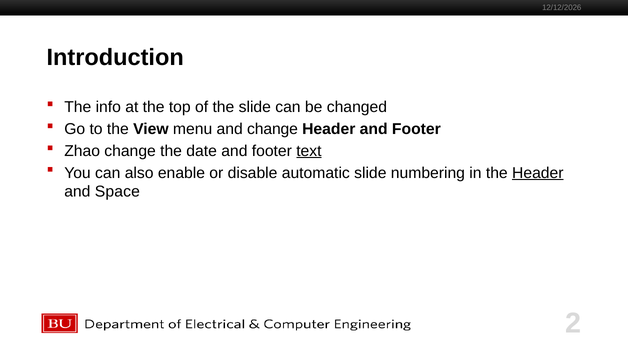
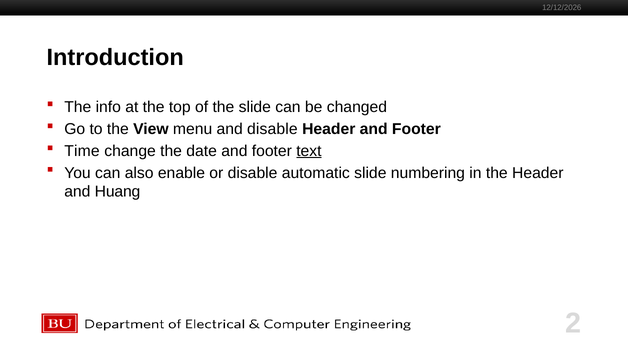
and change: change -> disable
Zhao: Zhao -> Time
Header at (538, 173) underline: present -> none
Space: Space -> Huang
